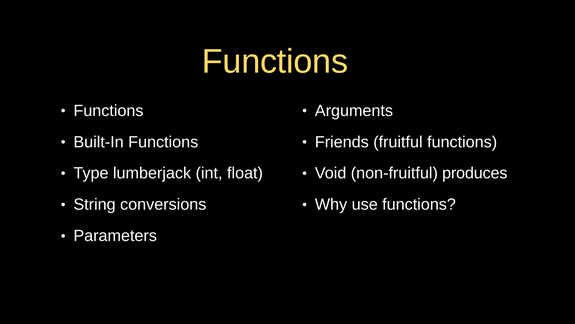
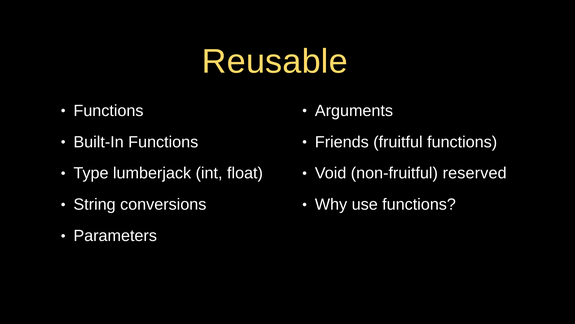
Functions at (275, 62): Functions -> Reusable
produces: produces -> reserved
